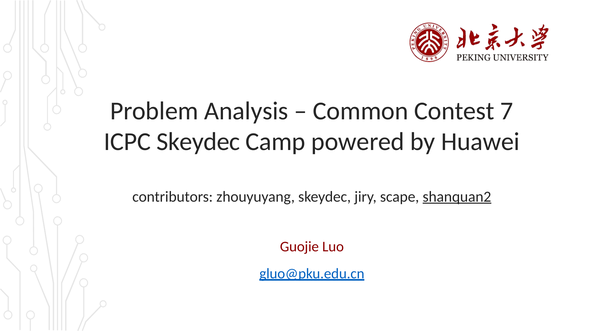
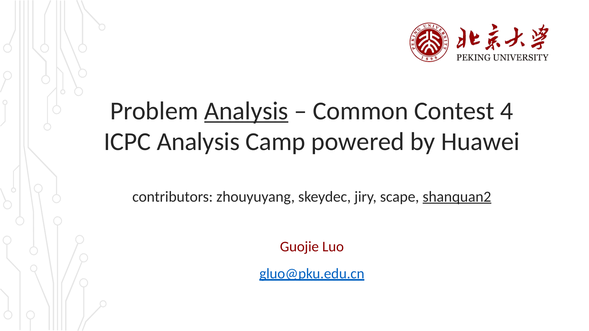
Analysis at (246, 111) underline: none -> present
7: 7 -> 4
ICPC Skeydec: Skeydec -> Analysis
